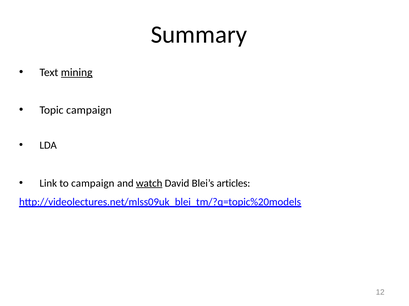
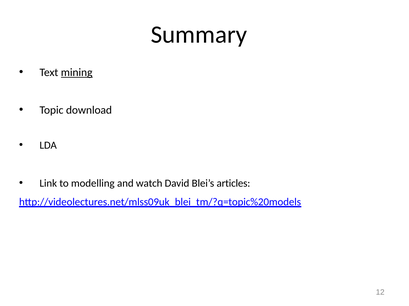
Topic campaign: campaign -> download
to campaign: campaign -> modelling
watch underline: present -> none
